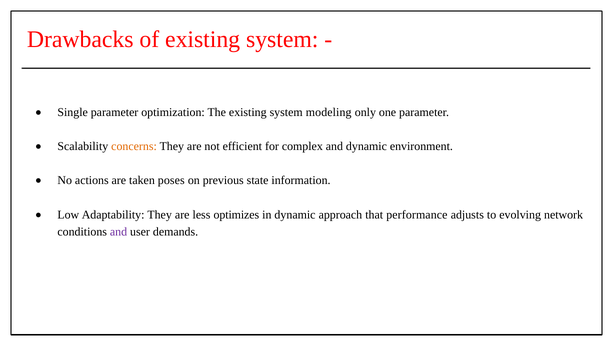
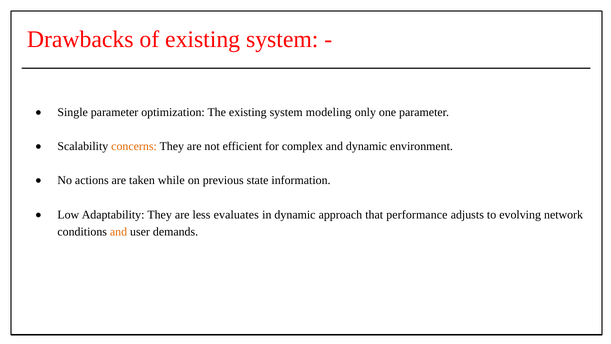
poses: poses -> while
optimizes: optimizes -> evaluates
and at (119, 231) colour: purple -> orange
